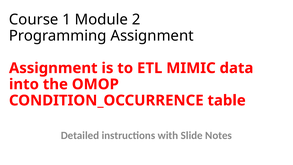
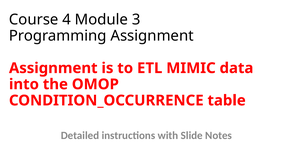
1: 1 -> 4
2: 2 -> 3
